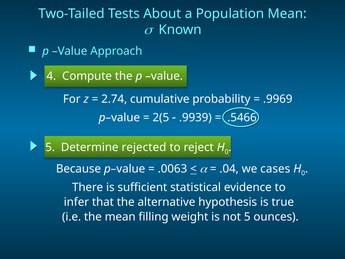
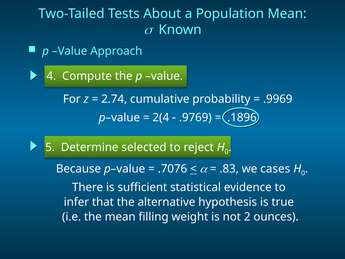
2(5: 2(5 -> 2(4
.9939: .9939 -> .9769
.5466: .5466 -> .1896
rejected: rejected -> selected
.0063: .0063 -> .7076
.04: .04 -> .83
not 5: 5 -> 2
